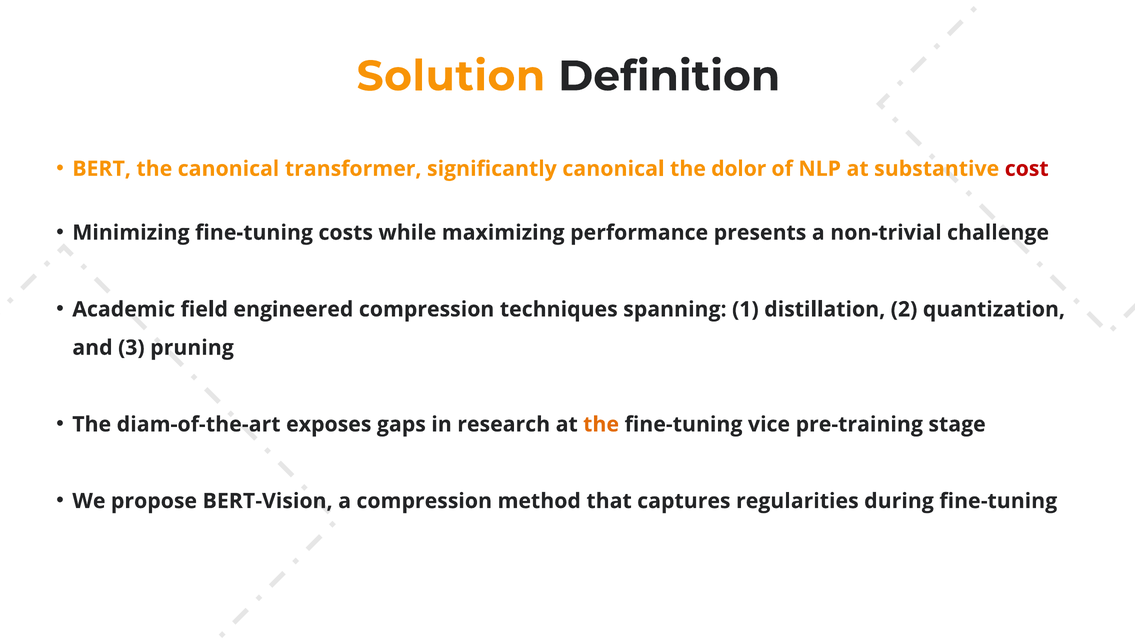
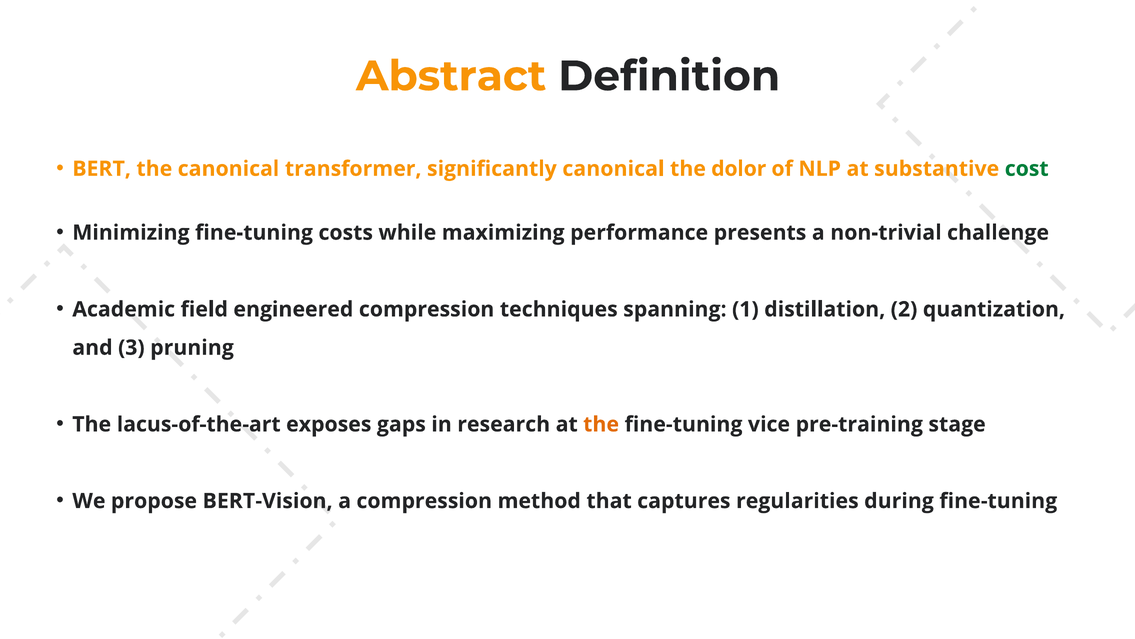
Solution: Solution -> Abstract
cost colour: red -> green
diam-of-the-art: diam-of-the-art -> lacus-of-the-art
